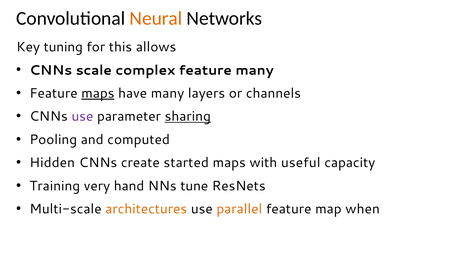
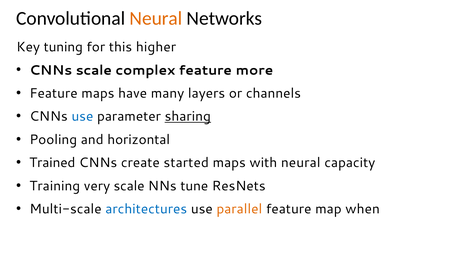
allows: allows -> higher
feature many: many -> more
maps at (98, 93) underline: present -> none
use at (82, 116) colour: purple -> blue
computed: computed -> horizontal
Hidden: Hidden -> Trained
with useful: useful -> neural
very hand: hand -> scale
architectures colour: orange -> blue
